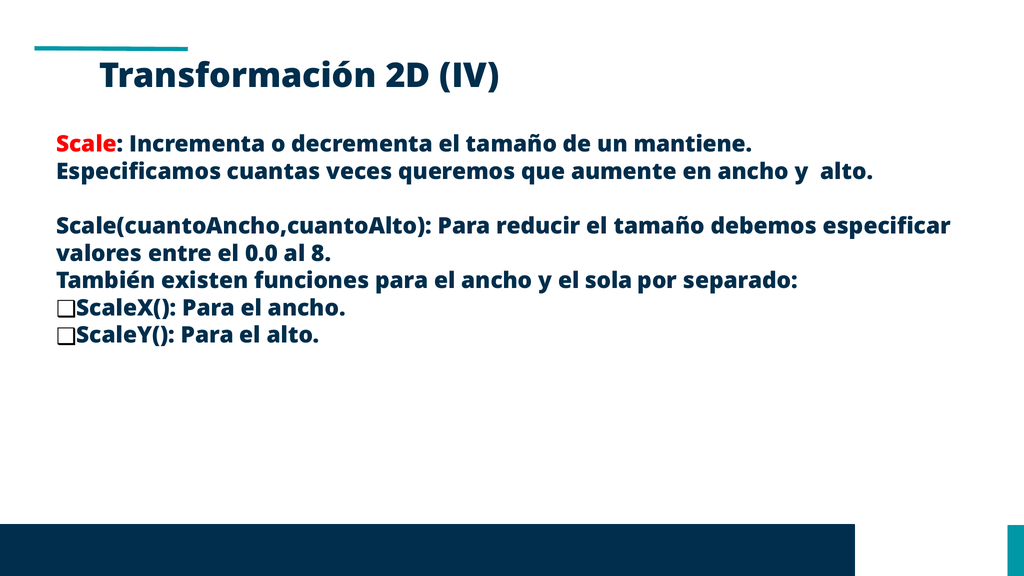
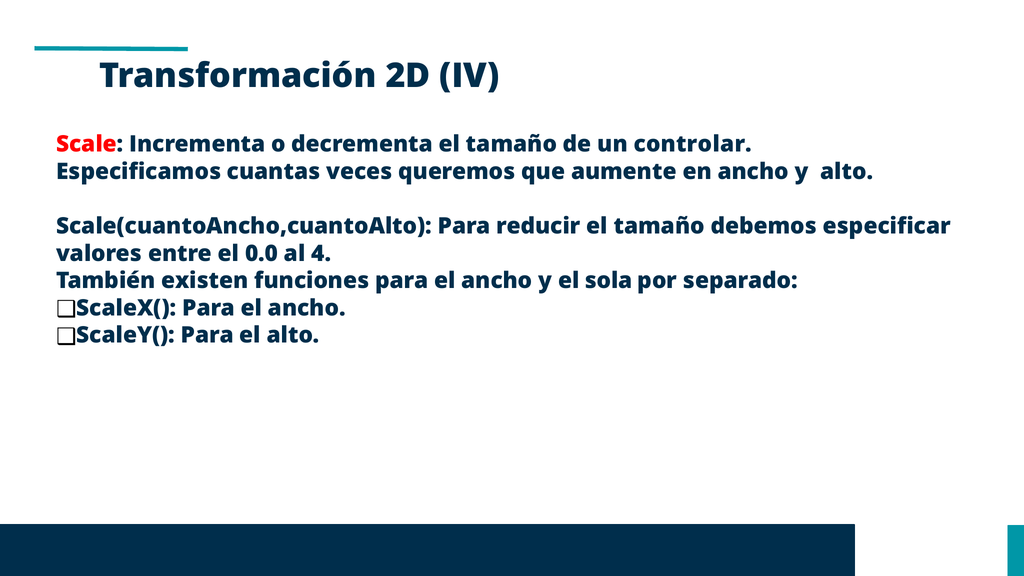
mantiene: mantiene -> controlar
8: 8 -> 4
